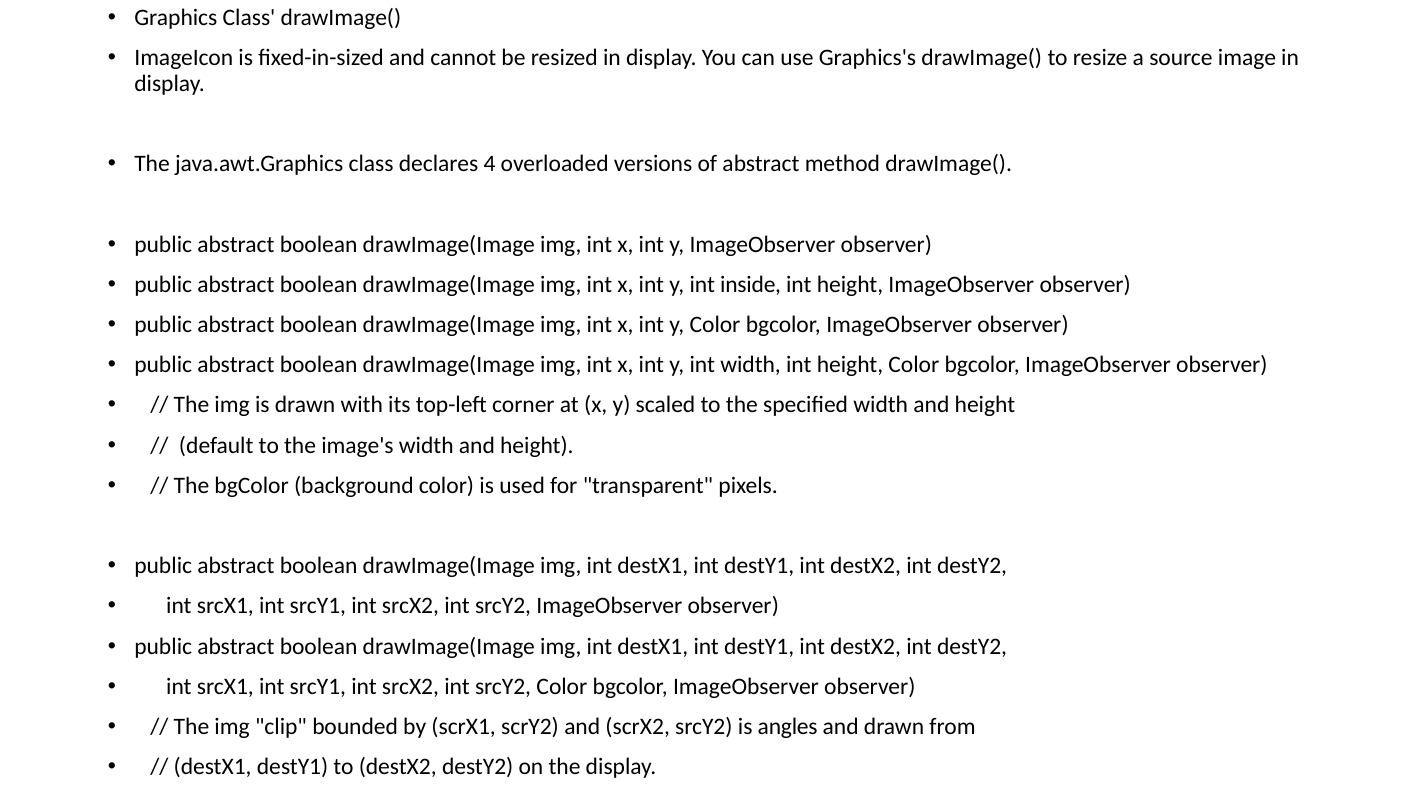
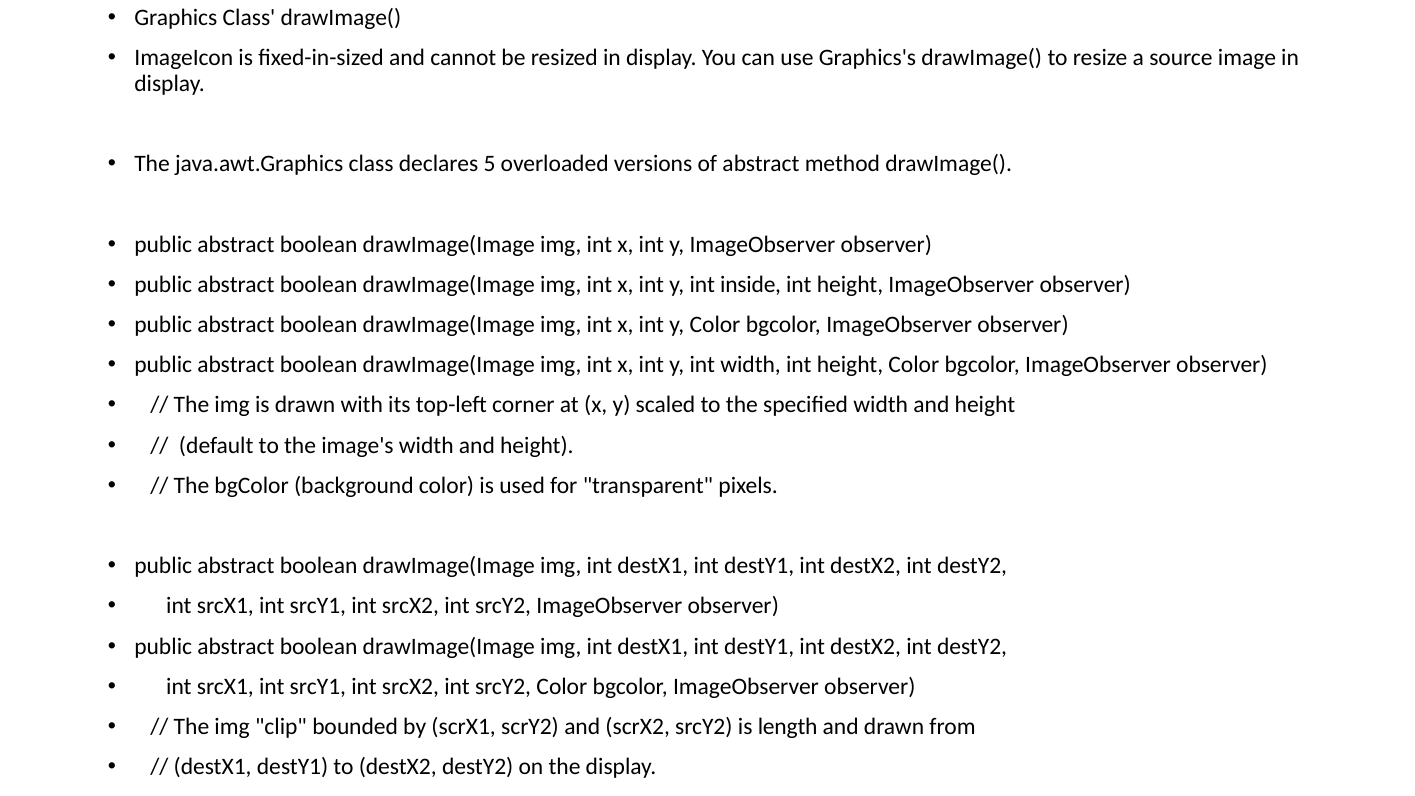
4: 4 -> 5
angles: angles -> length
